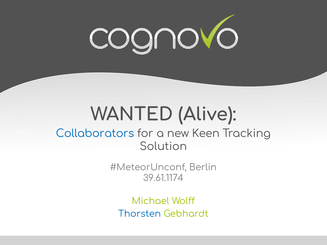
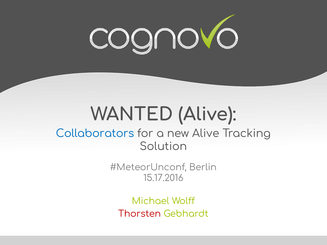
new Keen: Keen -> Alive
39.61.1174: 39.61.1174 -> 15.17.2016
Thorsten colour: blue -> red
